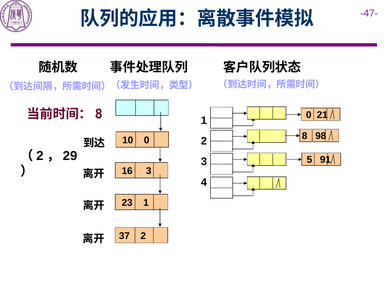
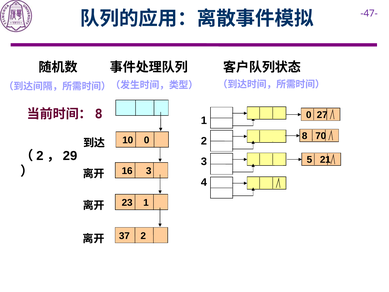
21: 21 -> 27
98: 98 -> 70
91: 91 -> 21
